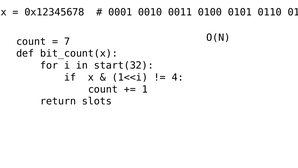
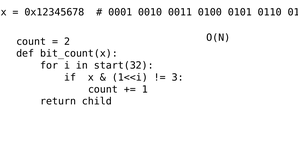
7: 7 -> 2
4: 4 -> 3
slots: slots -> child
